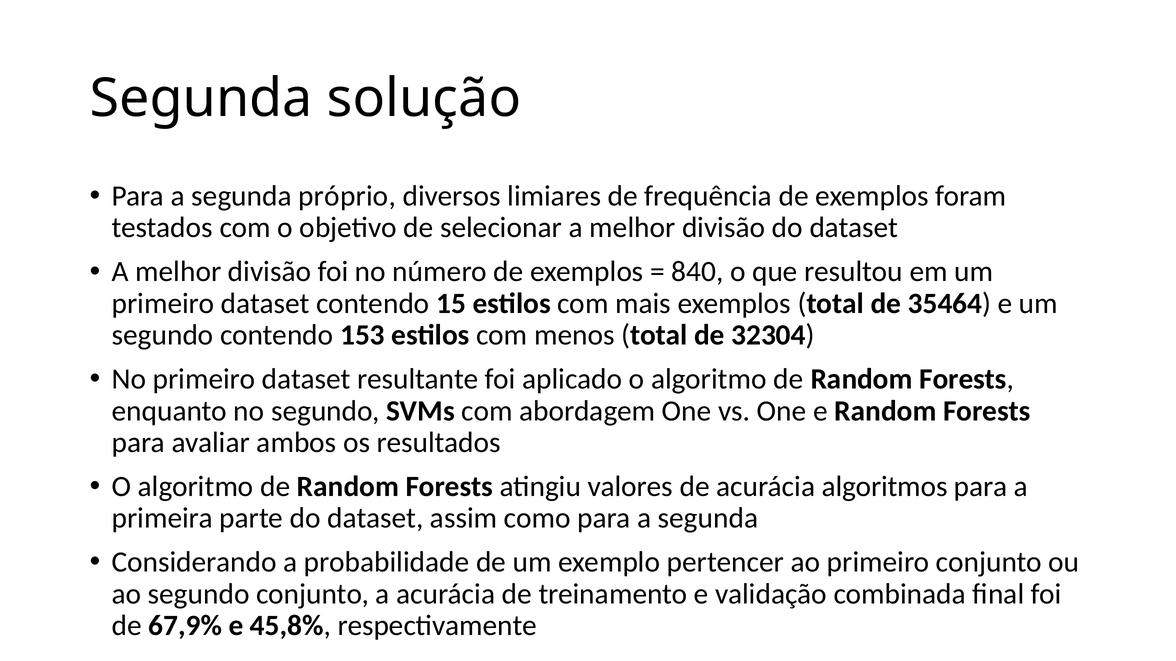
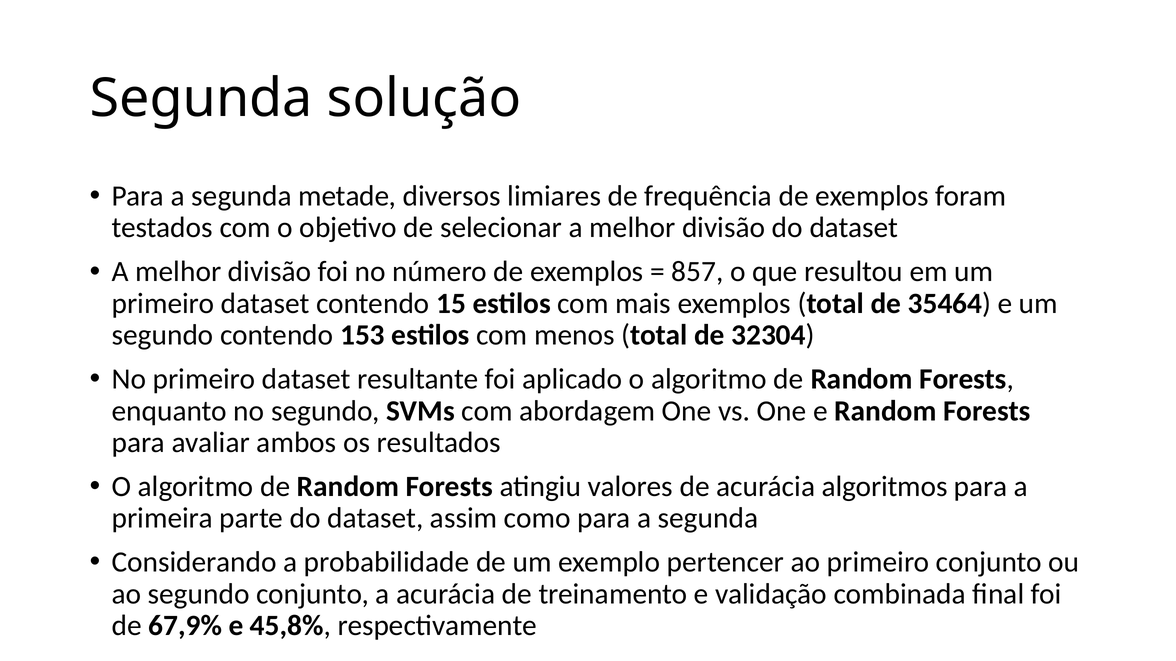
próprio: próprio -> metade
840: 840 -> 857
